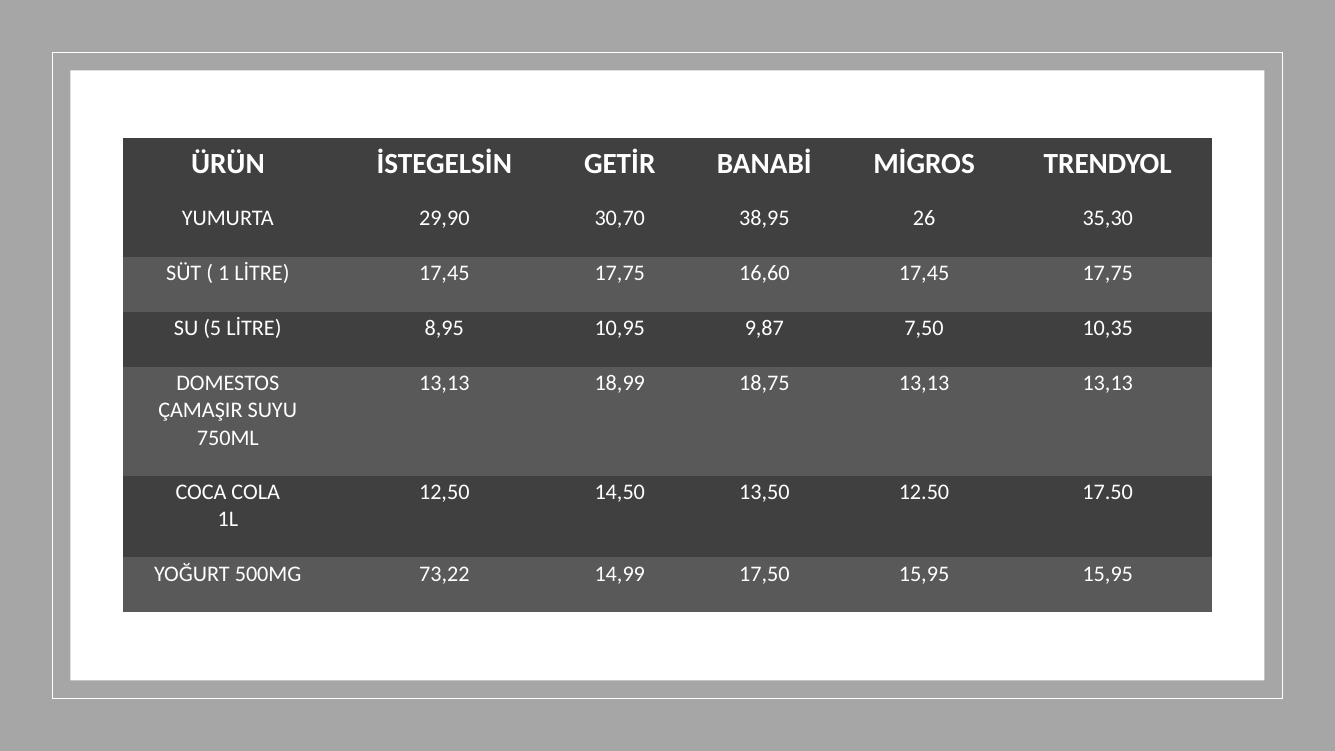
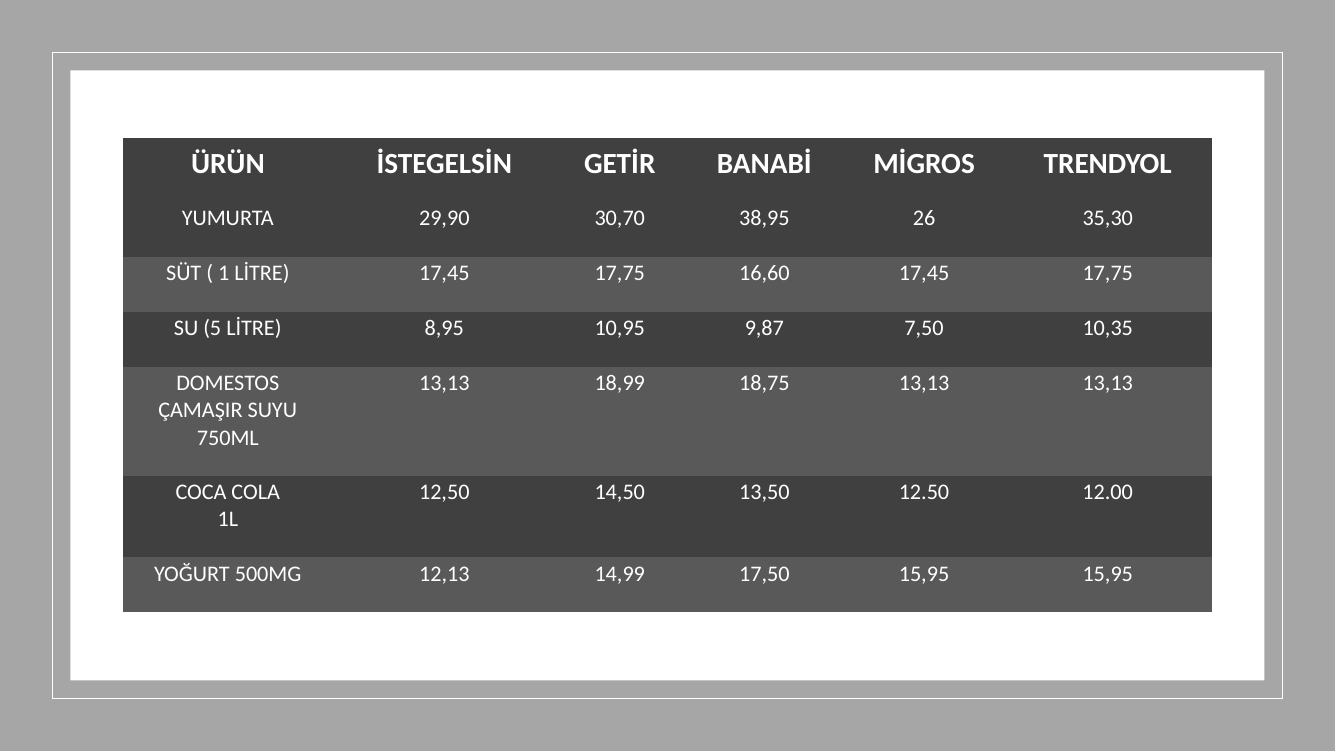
17.50: 17.50 -> 12.00
73,22: 73,22 -> 12,13
